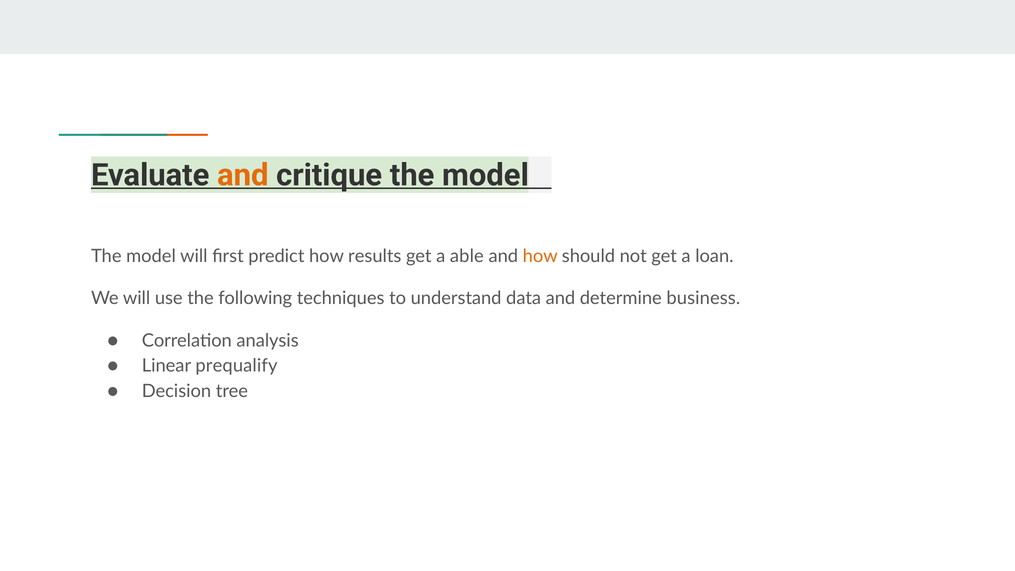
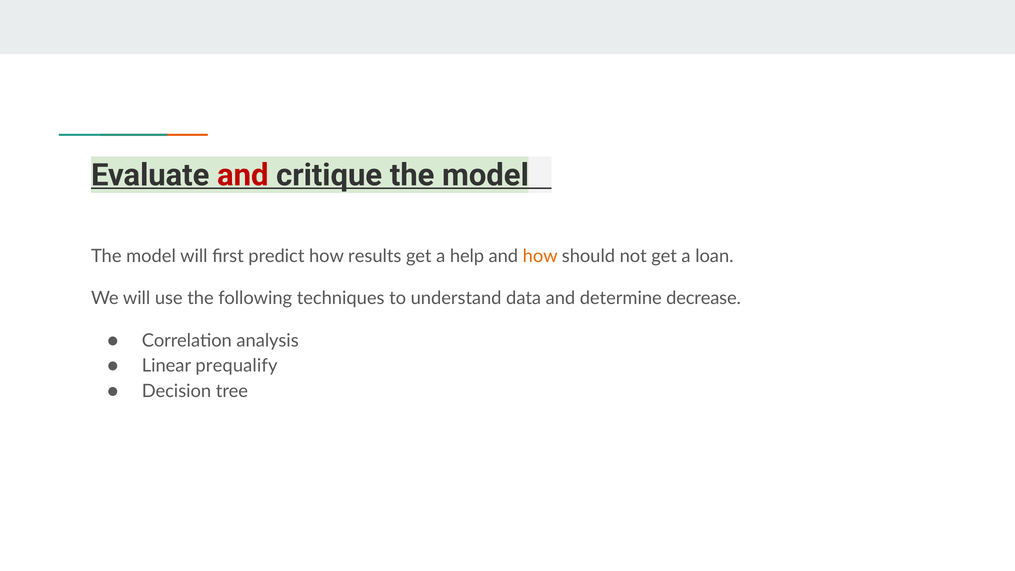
and at (243, 175) colour: orange -> red
able: able -> help
business: business -> decrease
